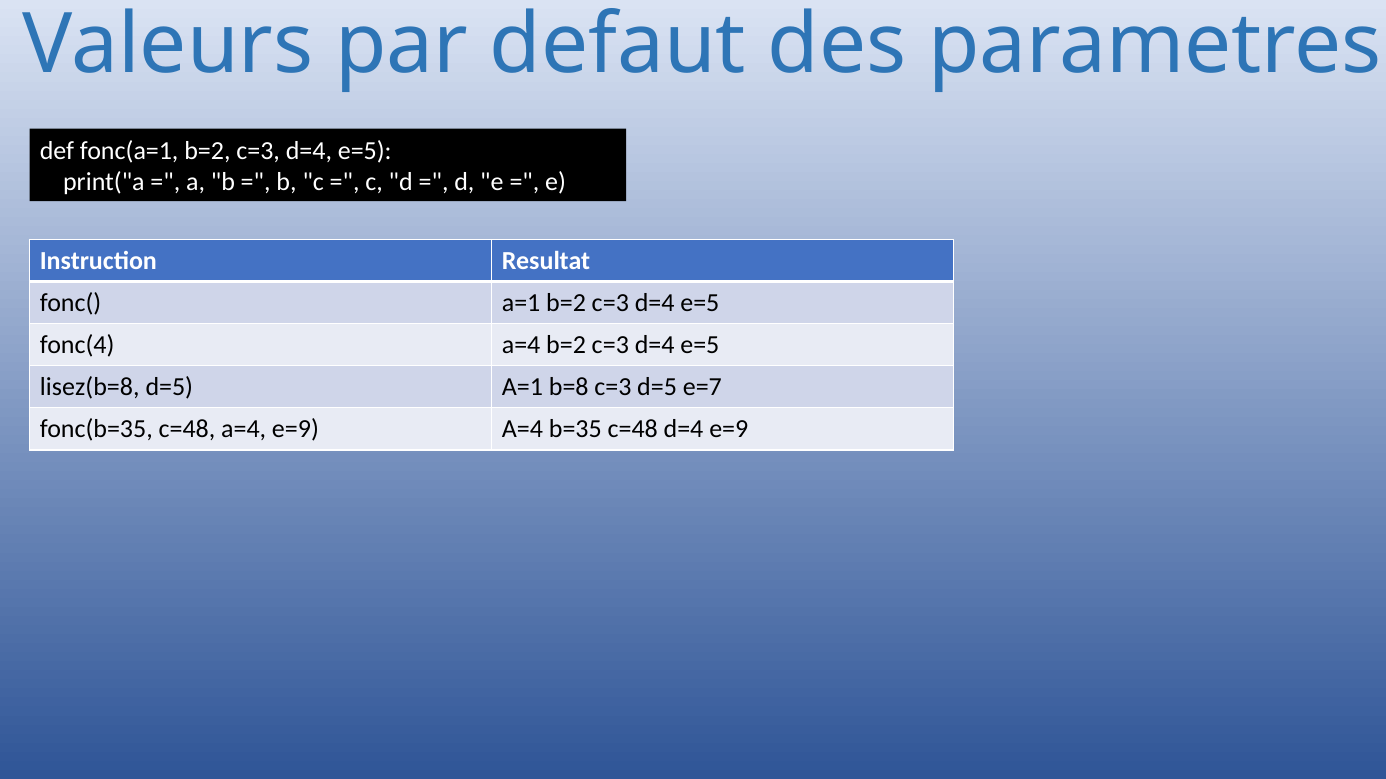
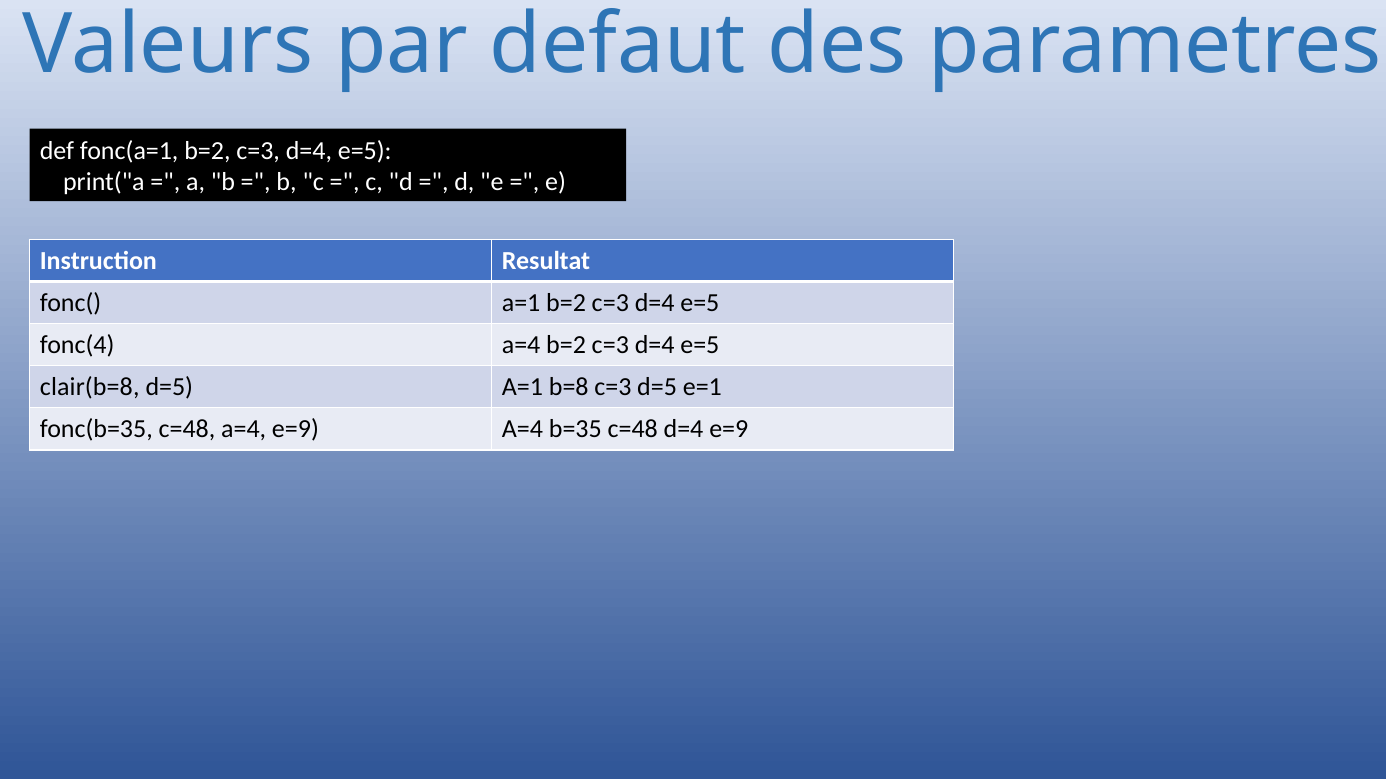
lisez(b=8: lisez(b=8 -> clair(b=8
e=7: e=7 -> e=1
